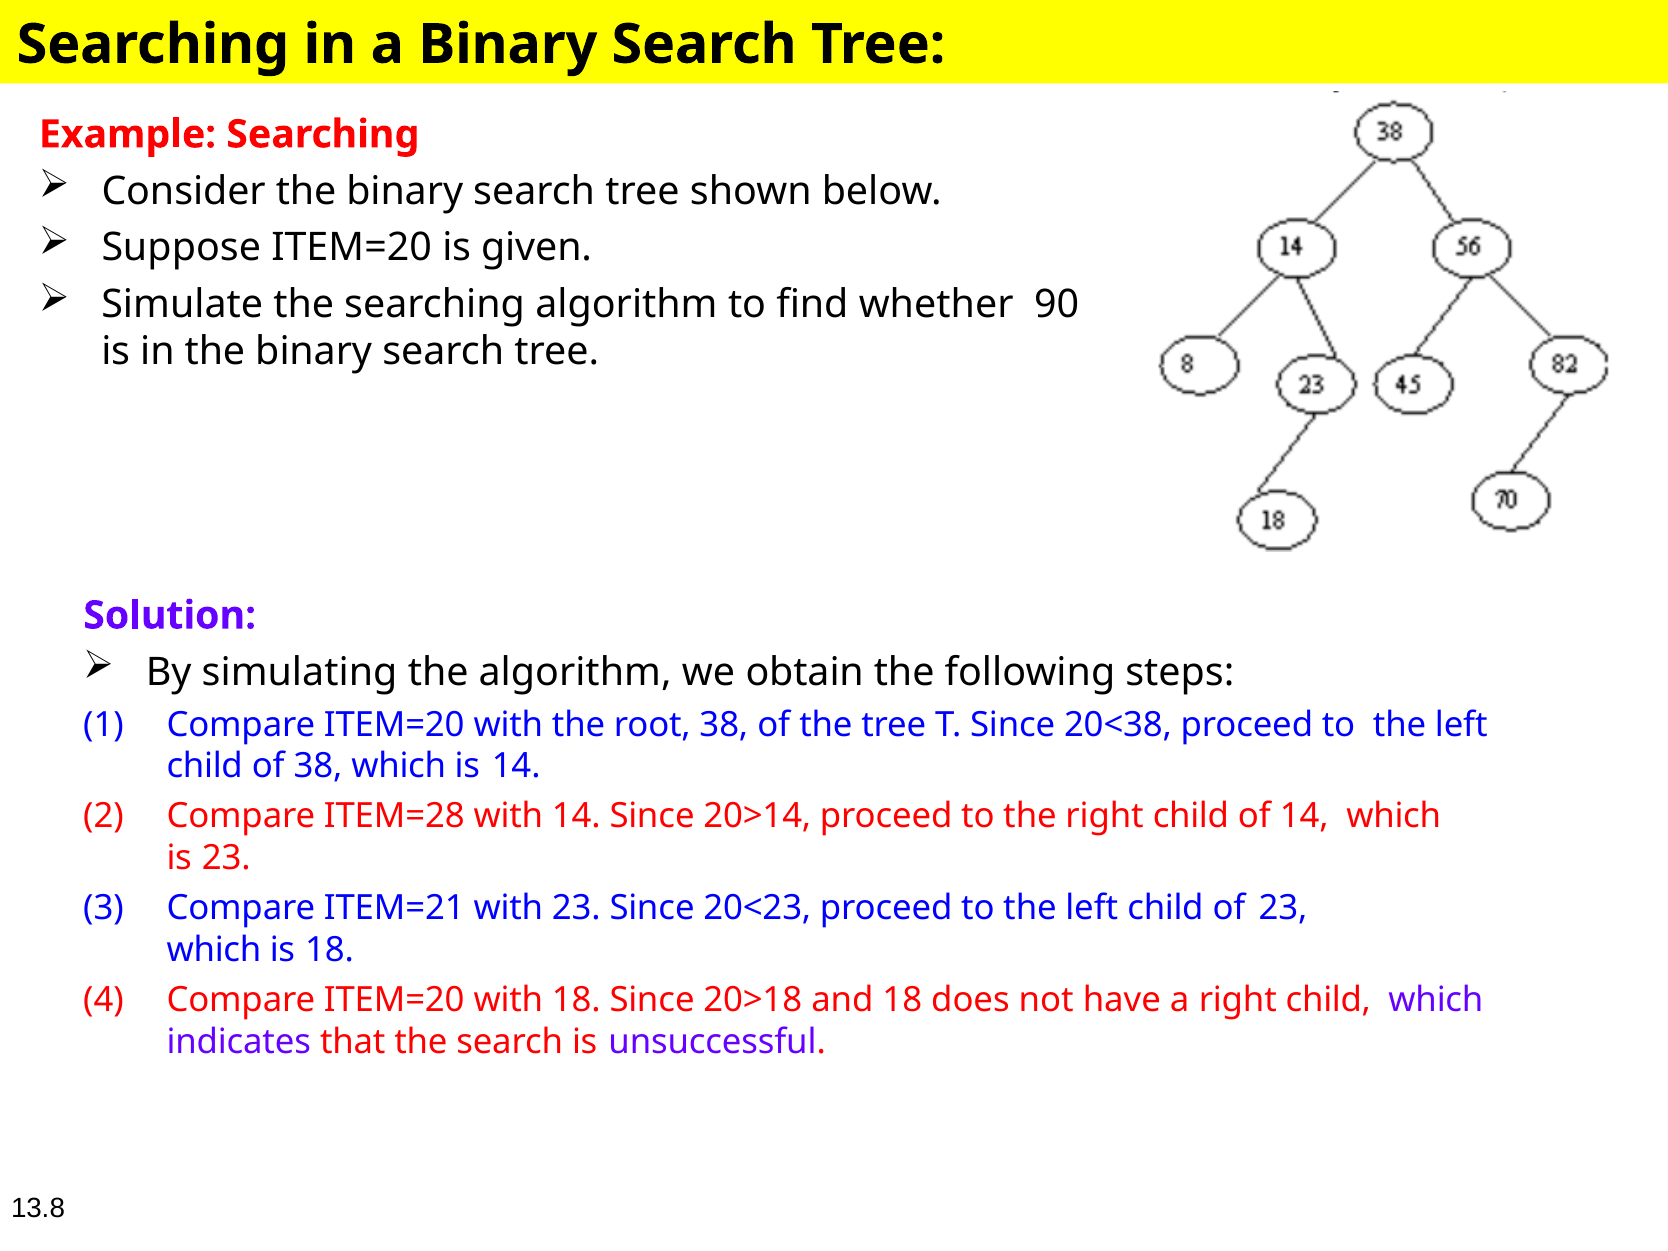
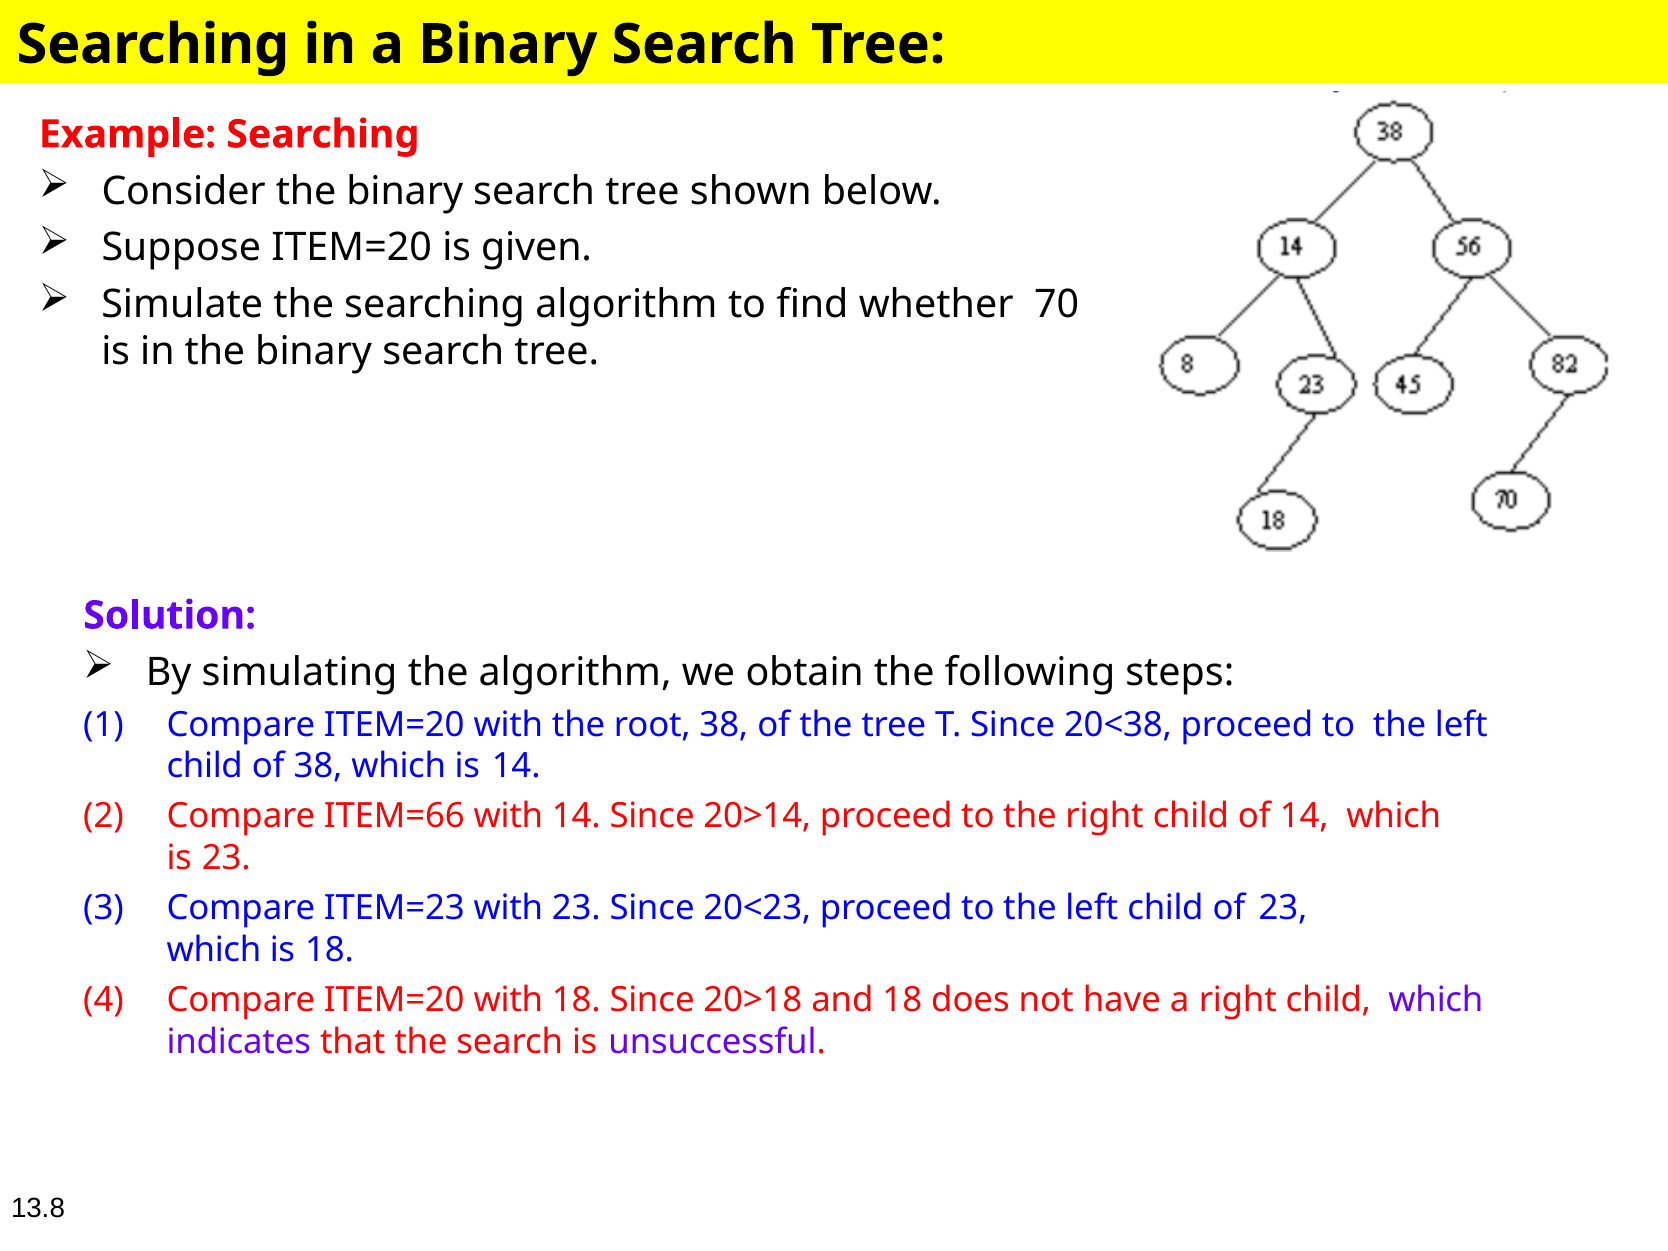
90: 90 -> 70
ITEM=28: ITEM=28 -> ITEM=66
ITEM=21: ITEM=21 -> ITEM=23
